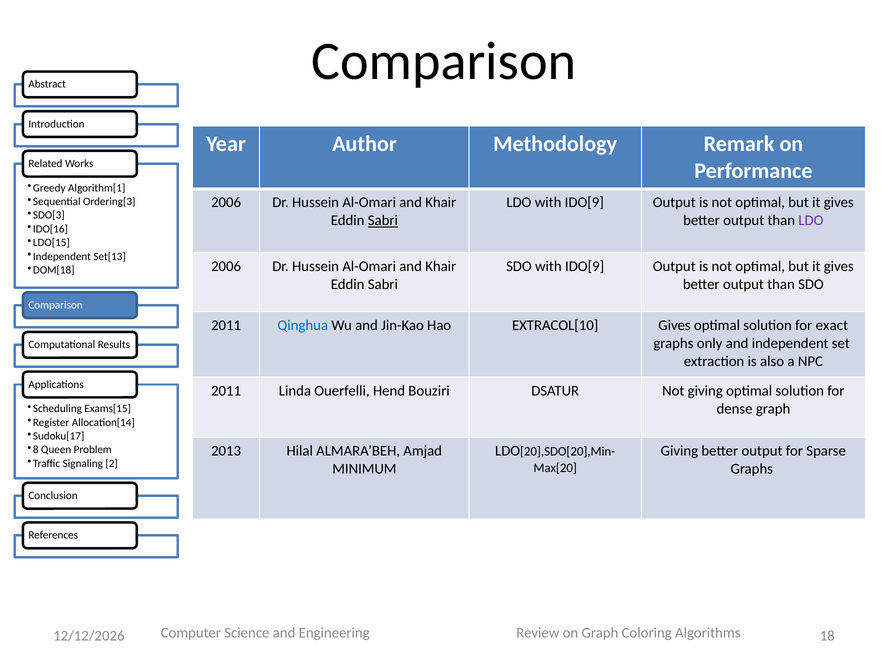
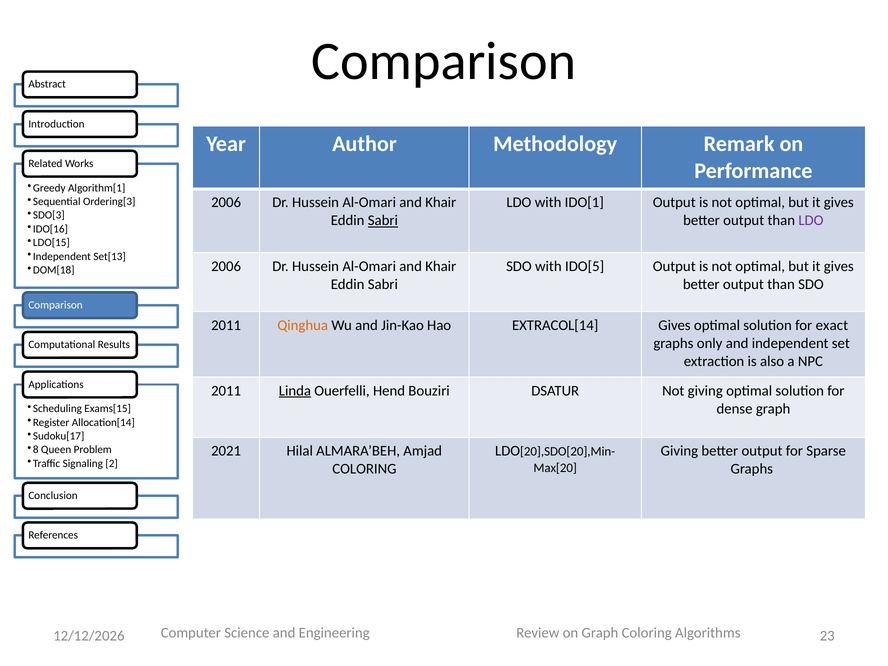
LDO with IDO[9: IDO[9 -> IDO[1
SDO with IDO[9: IDO[9 -> IDO[5
Qinghua colour: blue -> orange
EXTRACOL[10: EXTRACOL[10 -> EXTRACOL[14
Linda underline: none -> present
2013: 2013 -> 2021
MINIMUM at (364, 469): MINIMUM -> COLORING
18: 18 -> 23
